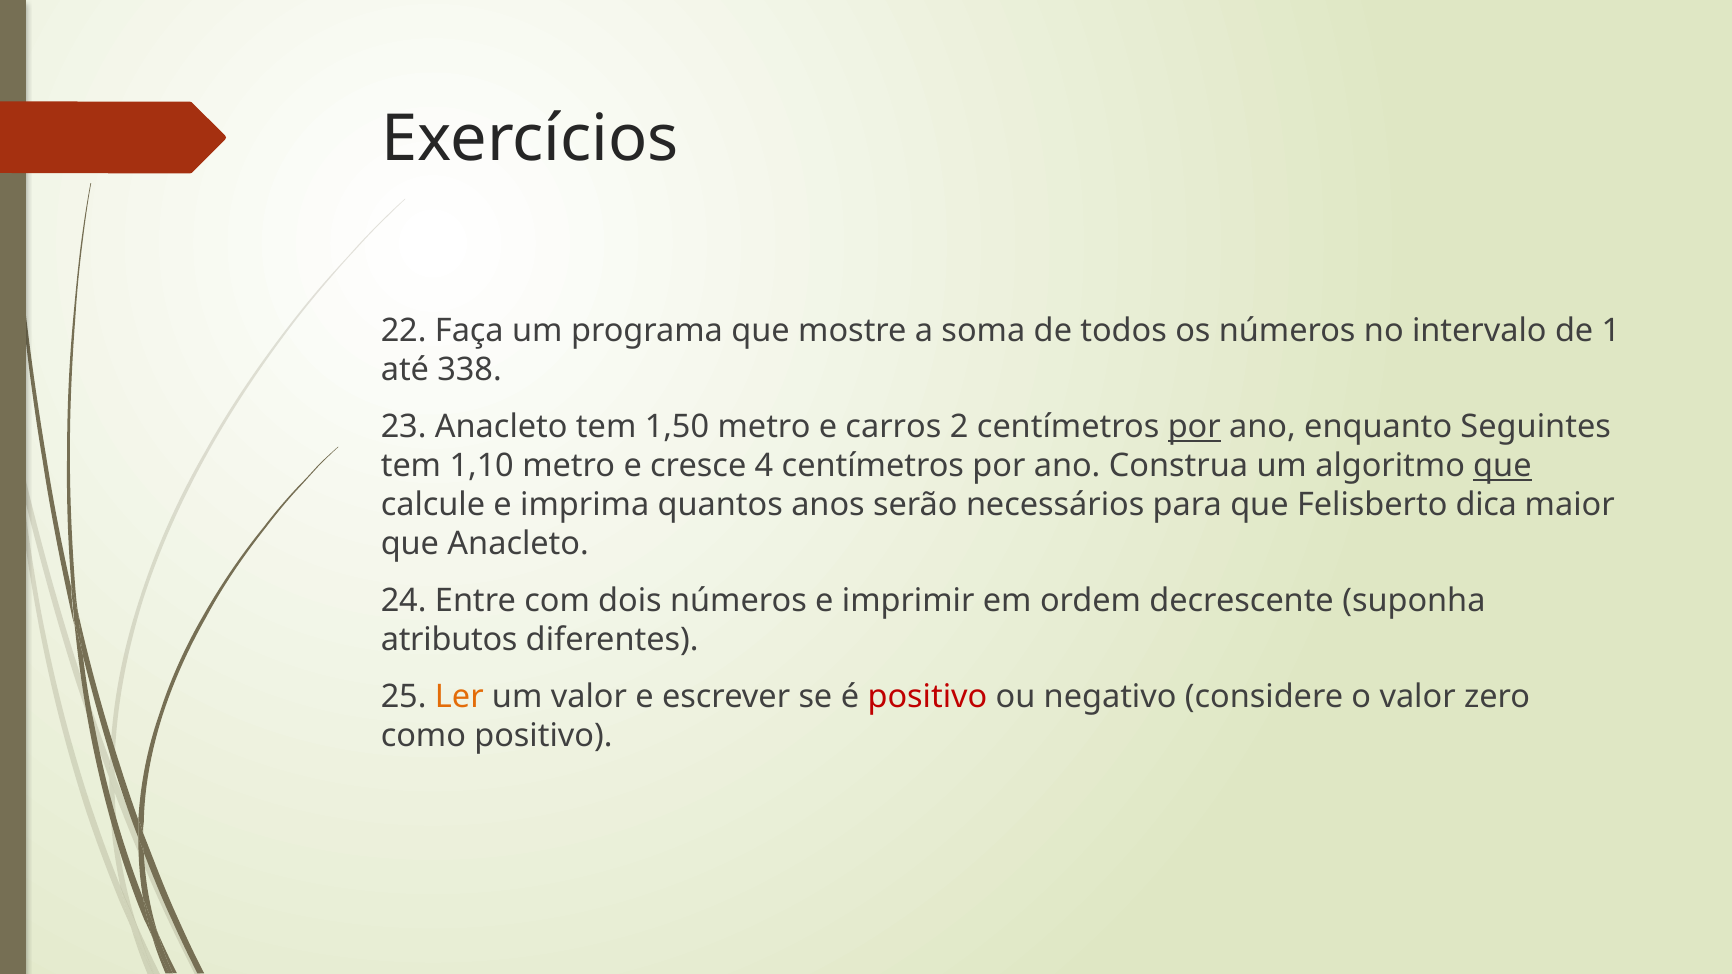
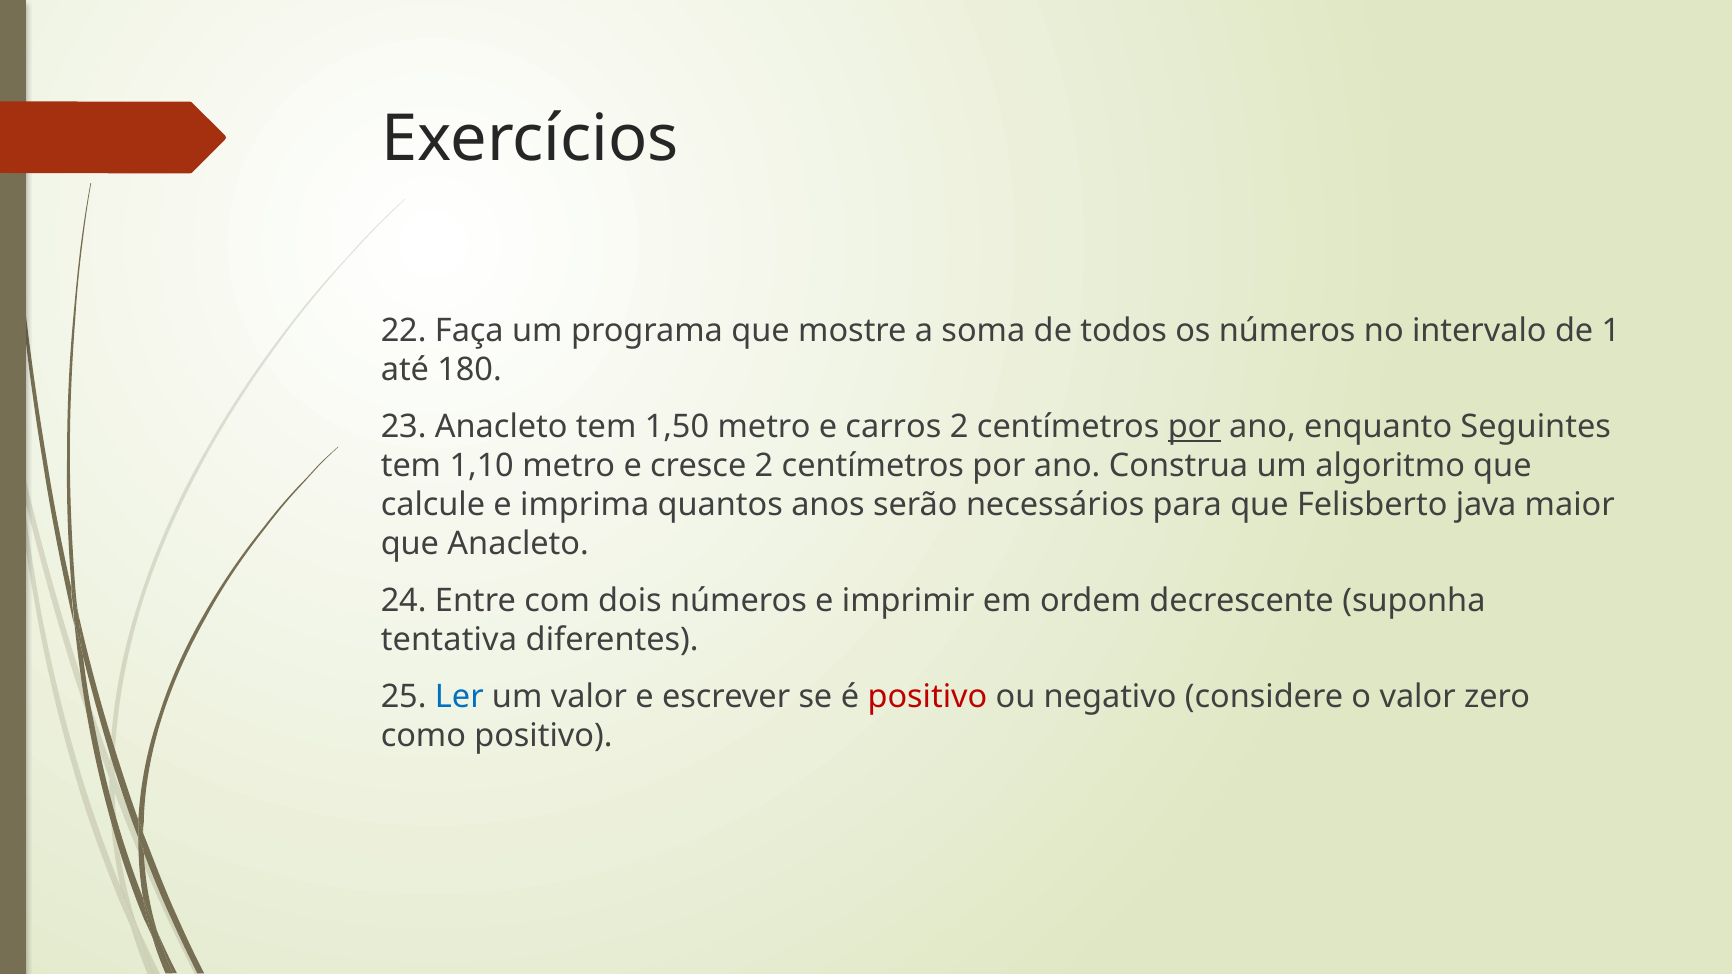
338: 338 -> 180
cresce 4: 4 -> 2
que at (1502, 466) underline: present -> none
dica: dica -> java
atributos: atributos -> tentativa
Ler colour: orange -> blue
